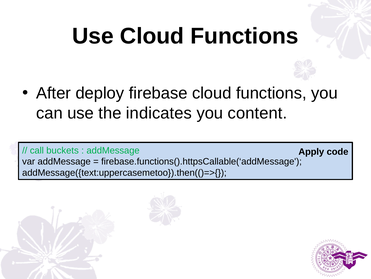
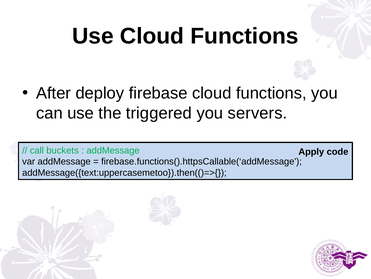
indicates: indicates -> triggered
content: content -> servers
